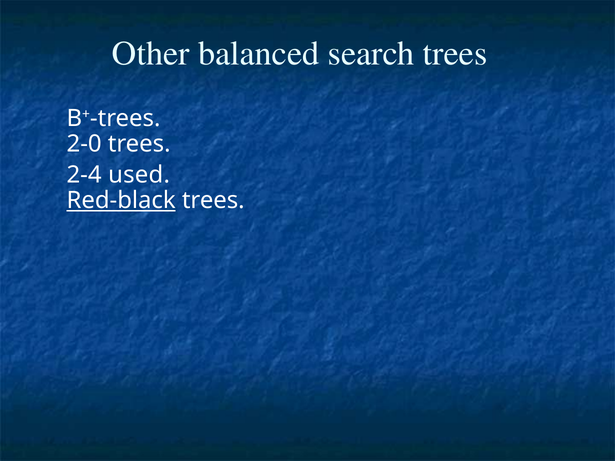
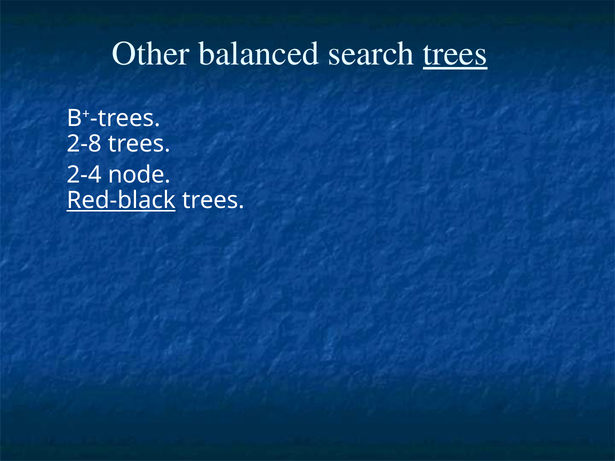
trees at (455, 54) underline: none -> present
2-0: 2-0 -> 2-8
used: used -> node
